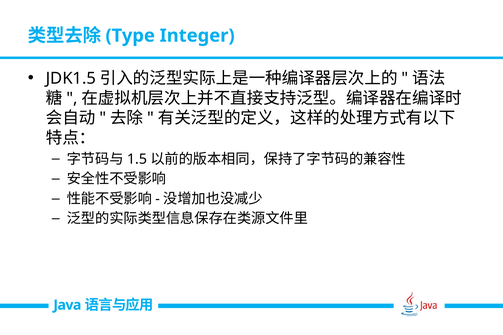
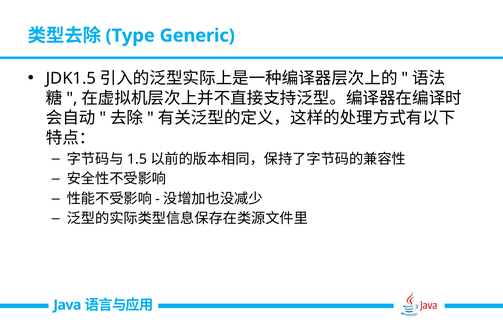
Integer: Integer -> Generic
